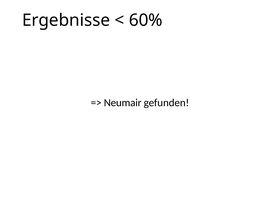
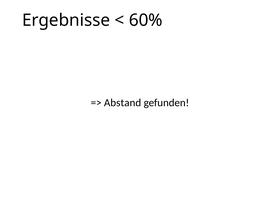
Neumair: Neumair -> Abstand
